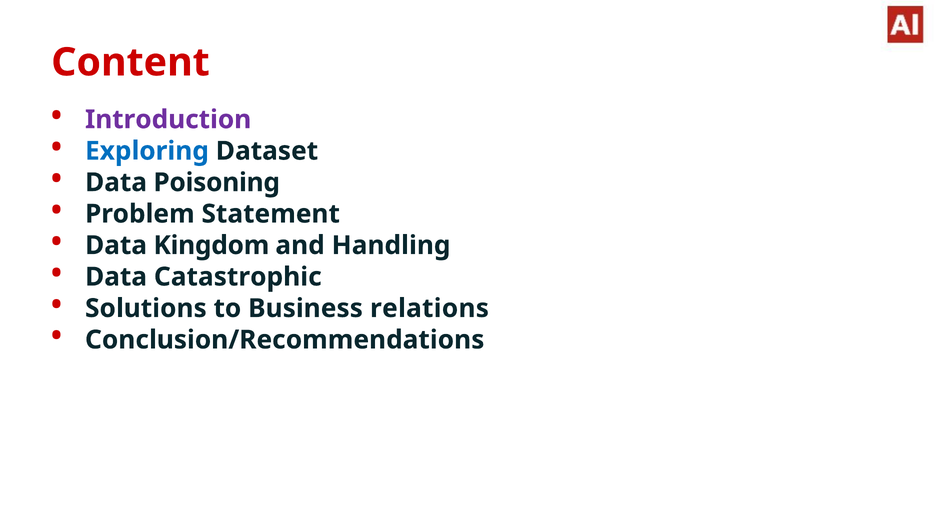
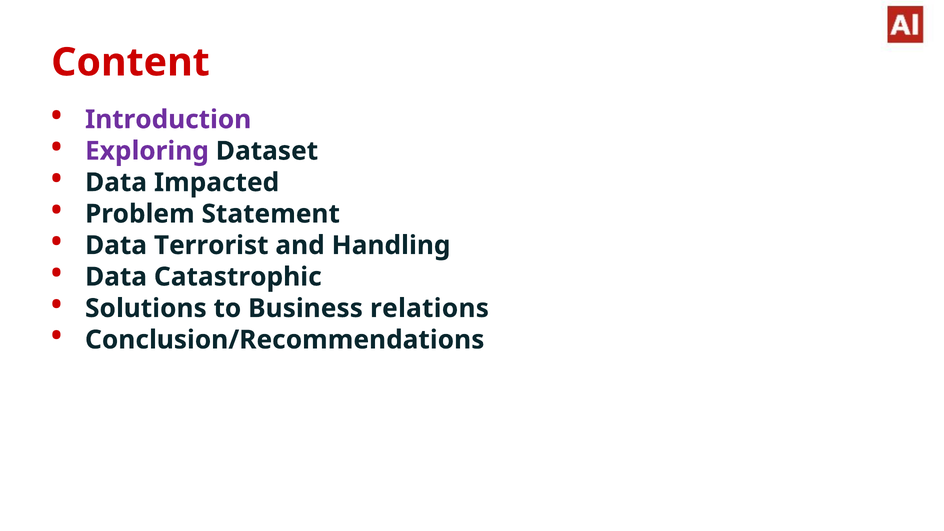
Exploring colour: blue -> purple
Poisoning: Poisoning -> Impacted
Kingdom: Kingdom -> Terrorist
